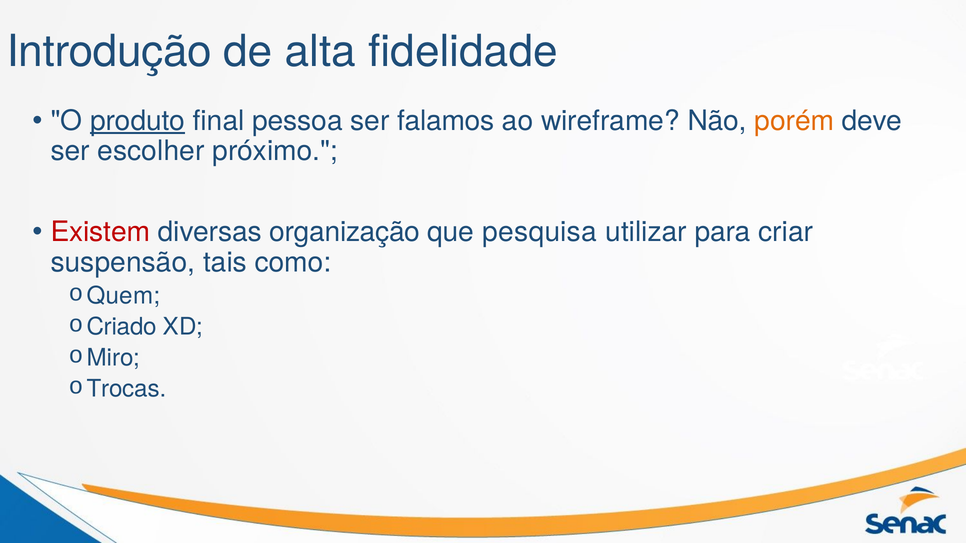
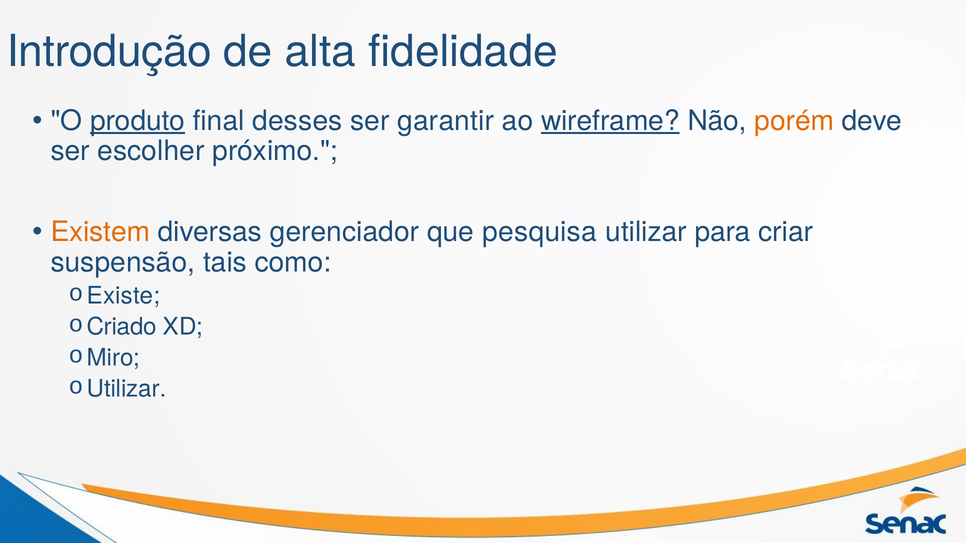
pessoa: pessoa -> desses
falamos: falamos -> garantir
wireframe underline: none -> present
Existem colour: red -> orange
organização: organização -> gerenciador
Quem: Quem -> Existe
o Trocas: Trocas -> Utilizar
